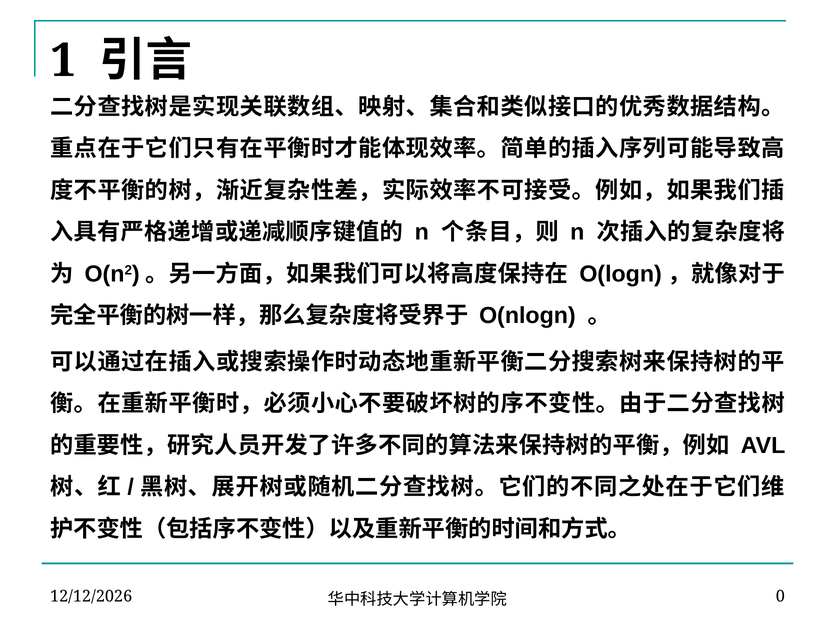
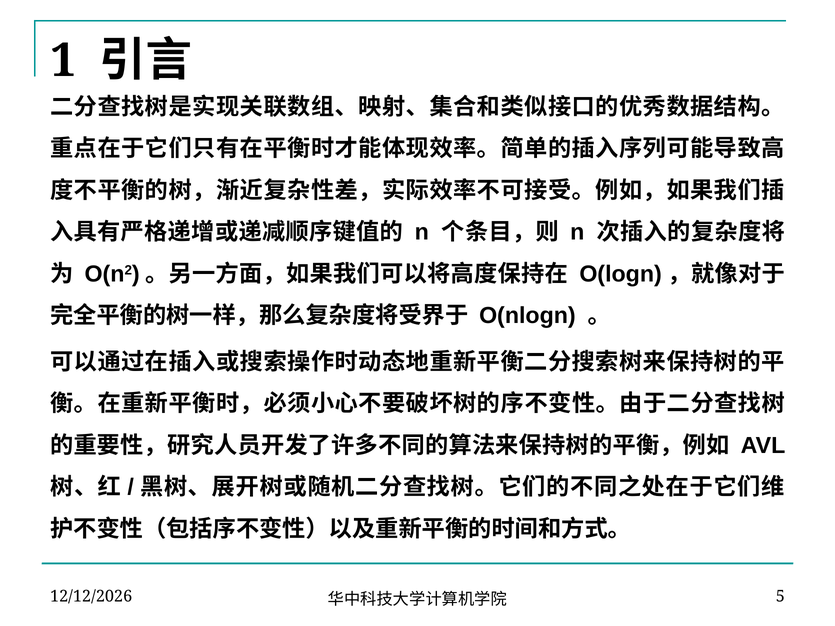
0: 0 -> 5
